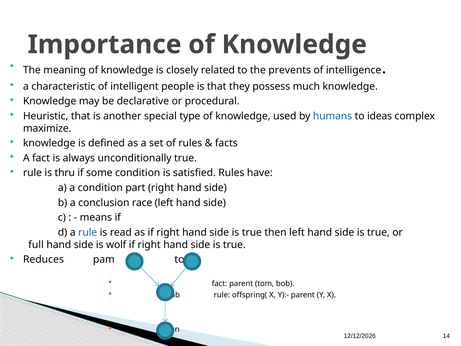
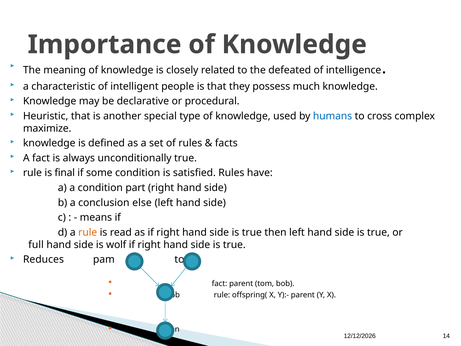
prevents: prevents -> defeated
ideas: ideas -> cross
thru: thru -> final
race: race -> else
rule at (88, 232) colour: blue -> orange
